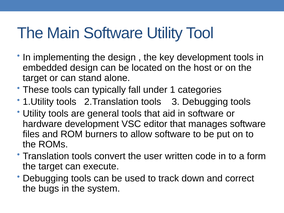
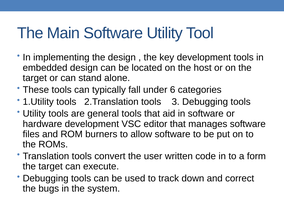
1: 1 -> 6
